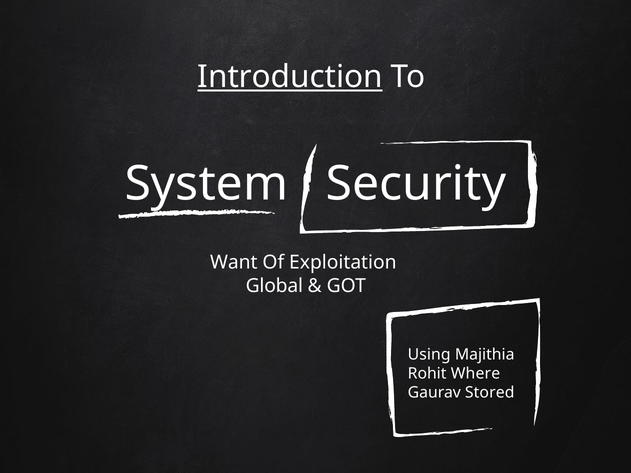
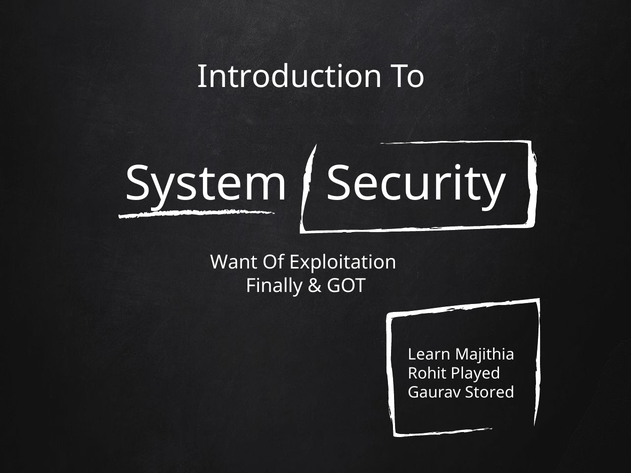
Introduction underline: present -> none
Global: Global -> Finally
Using: Using -> Learn
Where: Where -> Played
